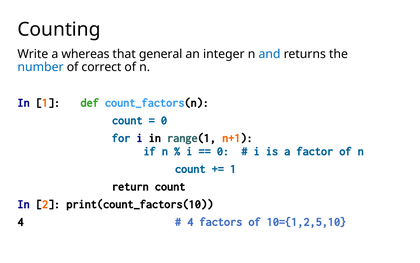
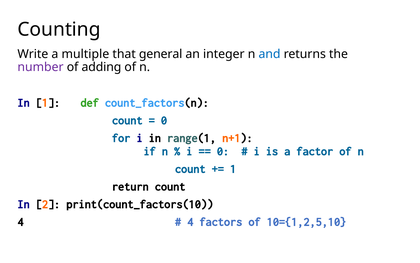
whereas: whereas -> multiple
number colour: blue -> purple
correct: correct -> adding
